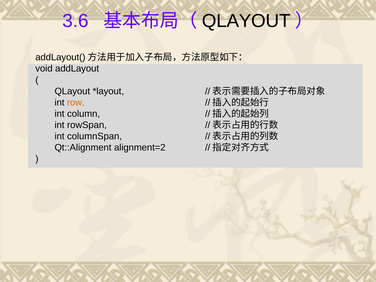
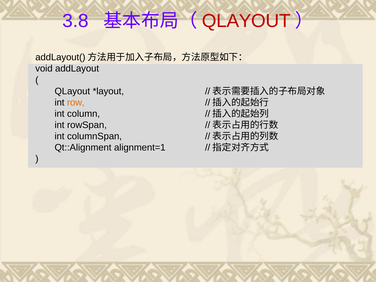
3.6: 3.6 -> 3.8
QLAYOUT at (246, 21) colour: black -> red
alignment=2: alignment=2 -> alignment=1
